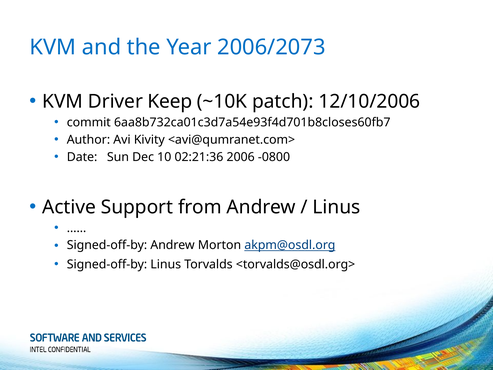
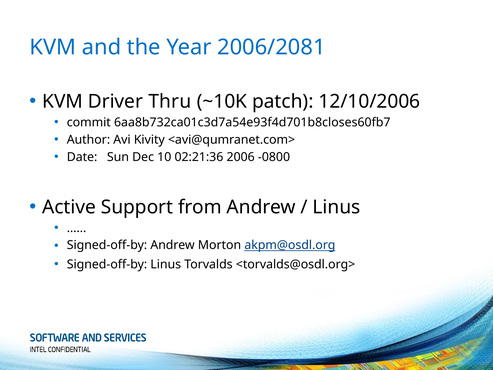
2006/2073: 2006/2073 -> 2006/2081
Keep: Keep -> Thru
